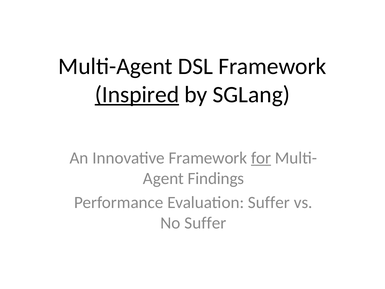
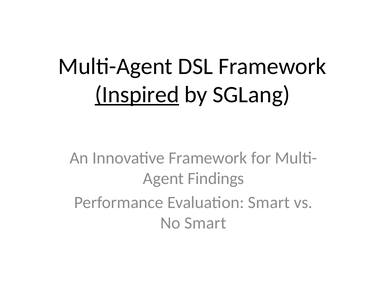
for underline: present -> none
Evaluation Suffer: Suffer -> Smart
No Suffer: Suffer -> Smart
